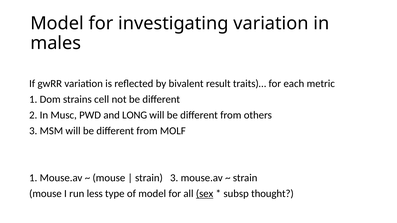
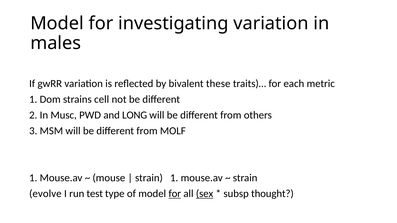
result: result -> these
strain 3: 3 -> 1
mouse at (45, 194): mouse -> evolve
less: less -> test
for at (175, 194) underline: none -> present
